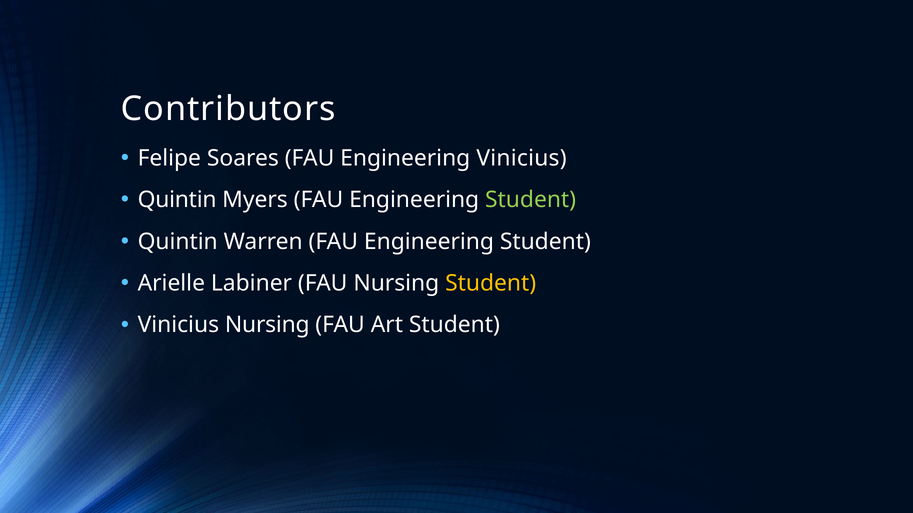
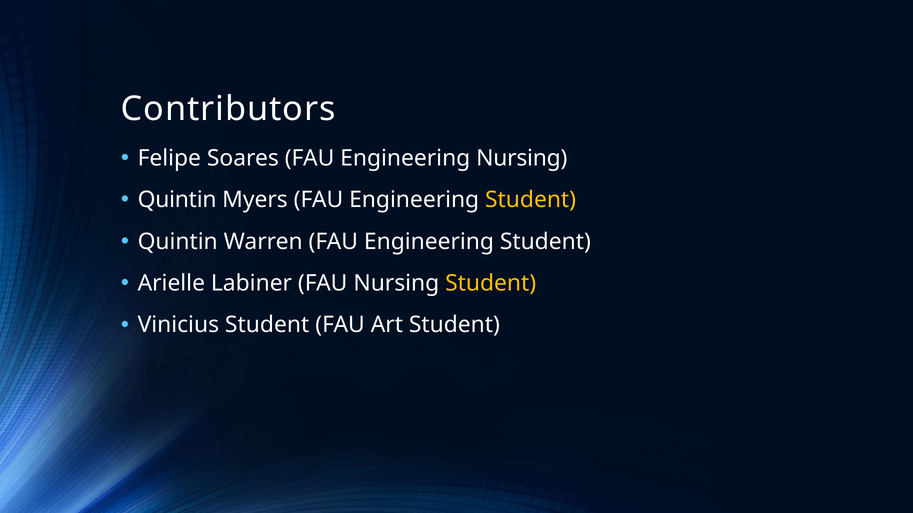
Engineering Vinicius: Vinicius -> Nursing
Student at (531, 200) colour: light green -> yellow
Vinicius Nursing: Nursing -> Student
